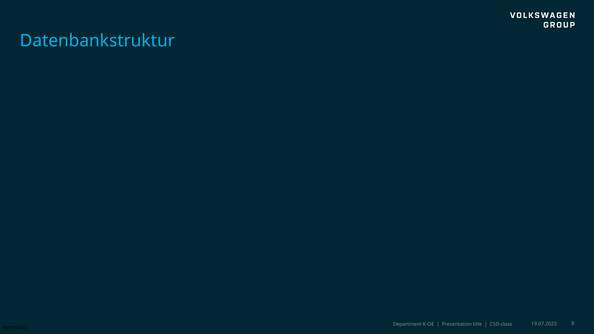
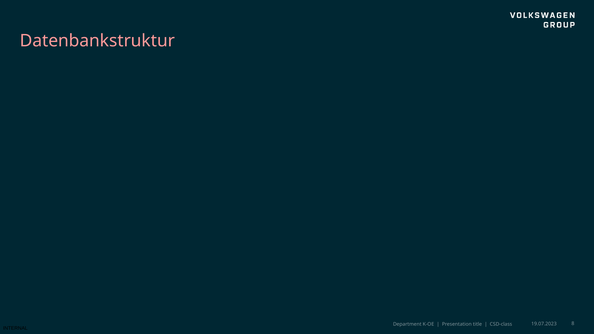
Datenbankstruktur colour: light blue -> pink
